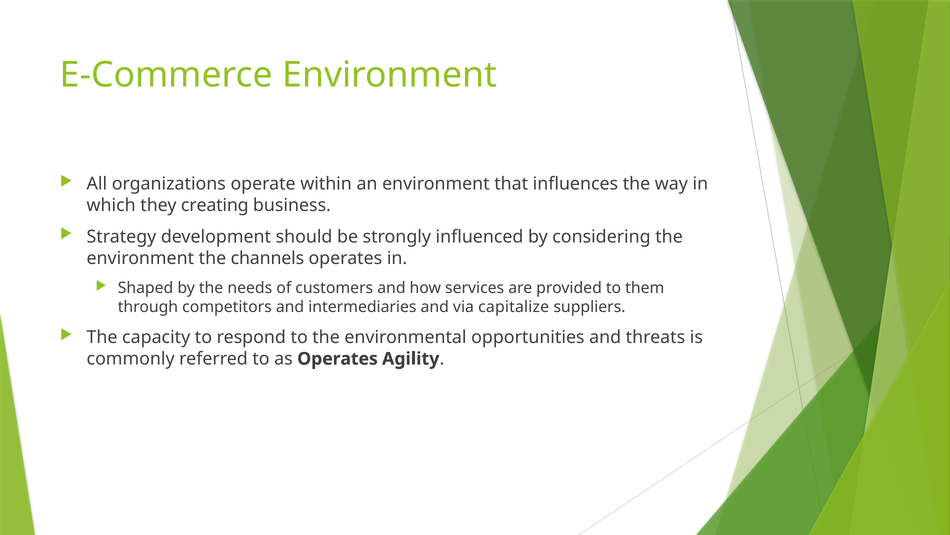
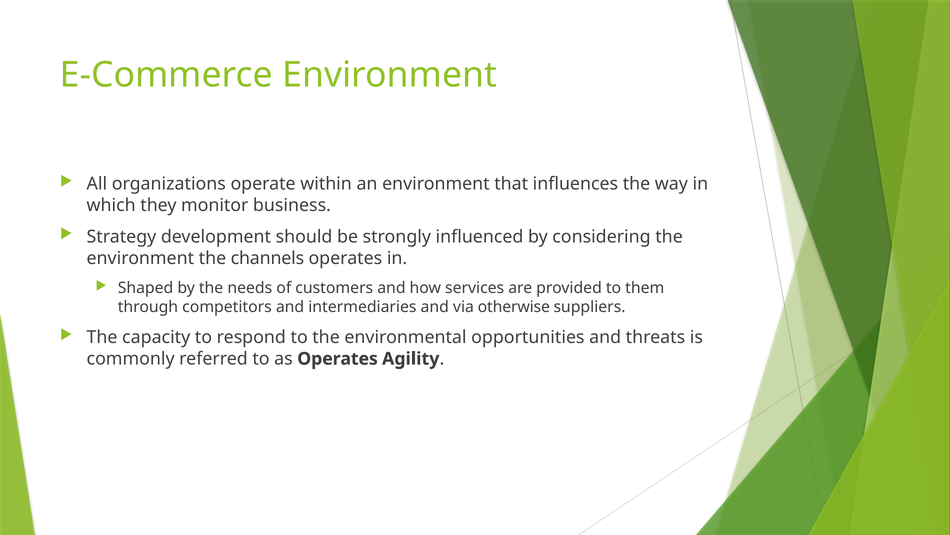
creating: creating -> monitor
capitalize: capitalize -> otherwise
